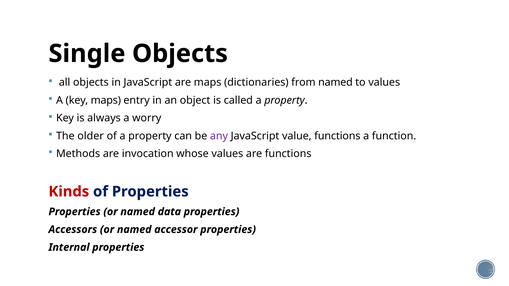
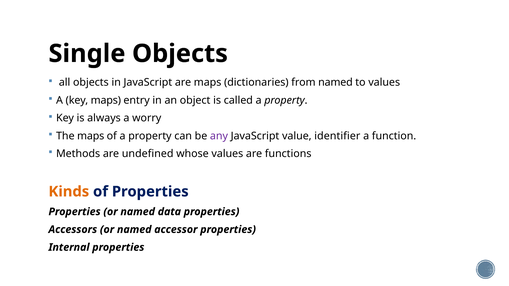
The older: older -> maps
value functions: functions -> identifier
invocation: invocation -> undefined
Kinds colour: red -> orange
